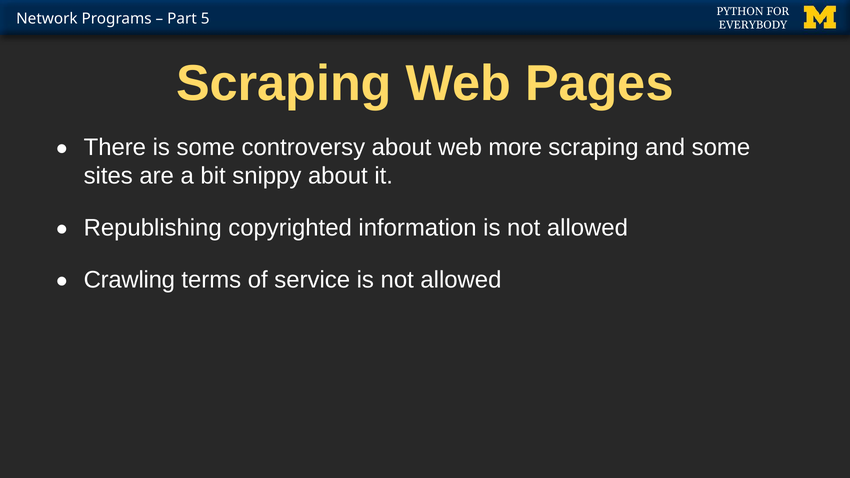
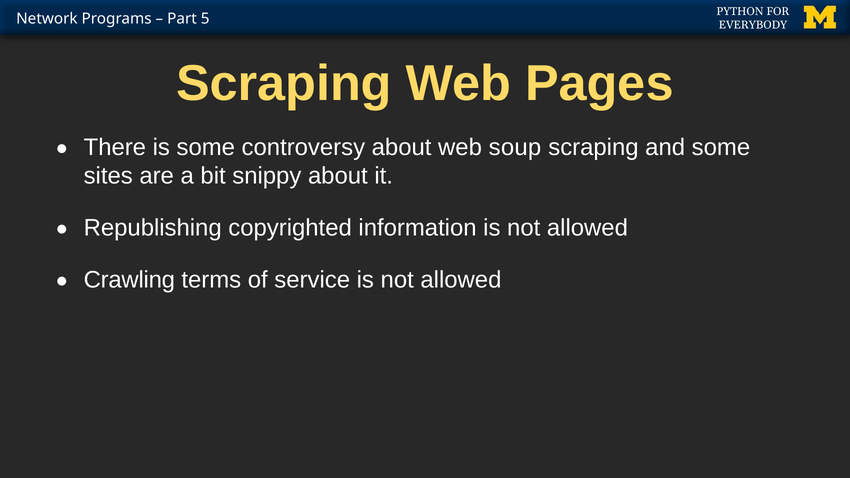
more: more -> soup
